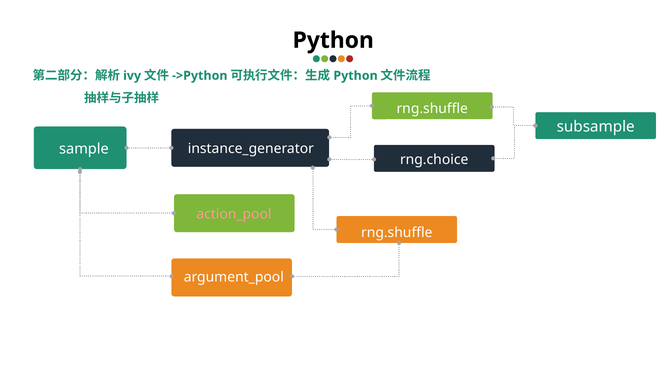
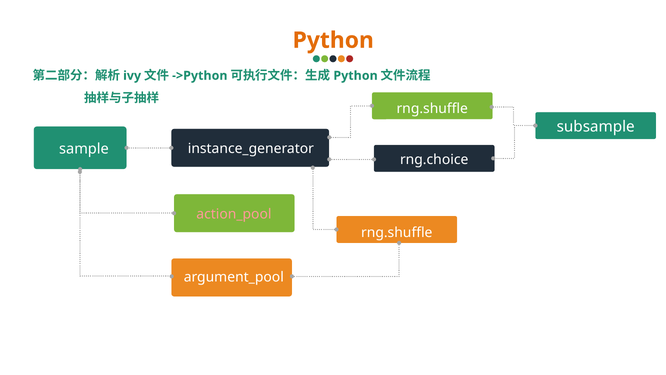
Python at (333, 40) colour: black -> orange
